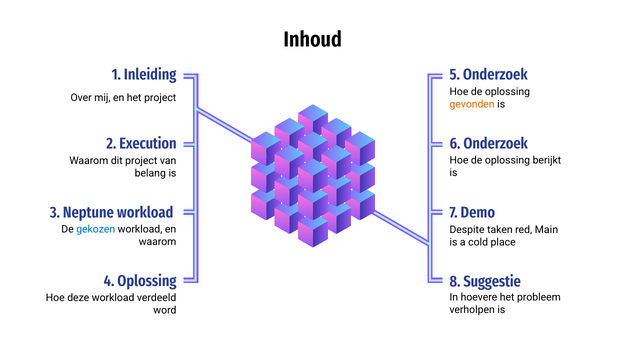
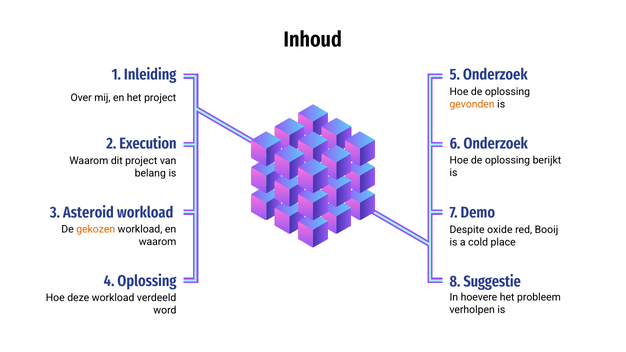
Neptune: Neptune -> Asteroid
gekozen colour: blue -> orange
taken: taken -> oxide
Main: Main -> Booij
